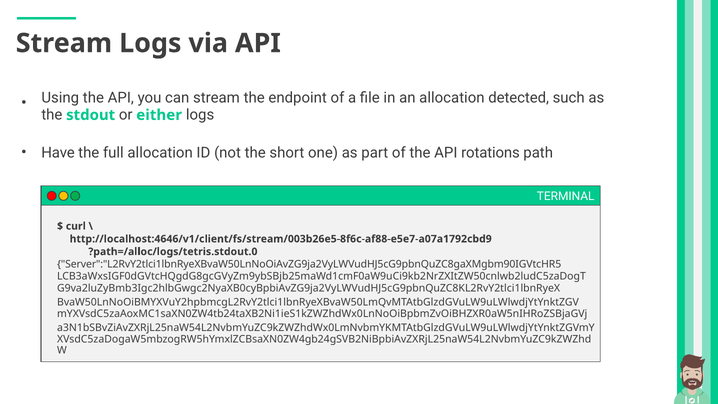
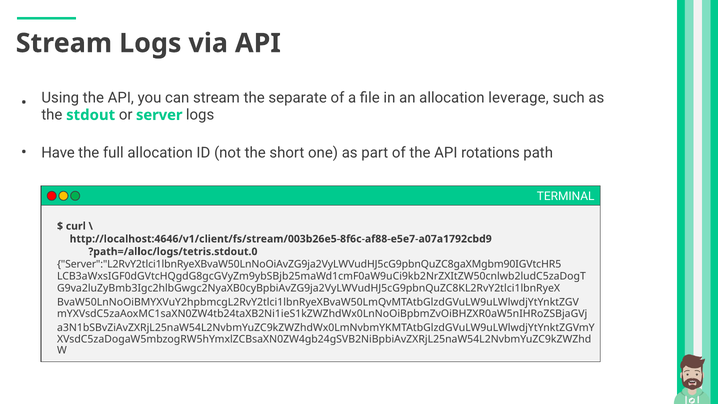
endpoint: endpoint -> separate
detected: detected -> leverage
either: either -> server
